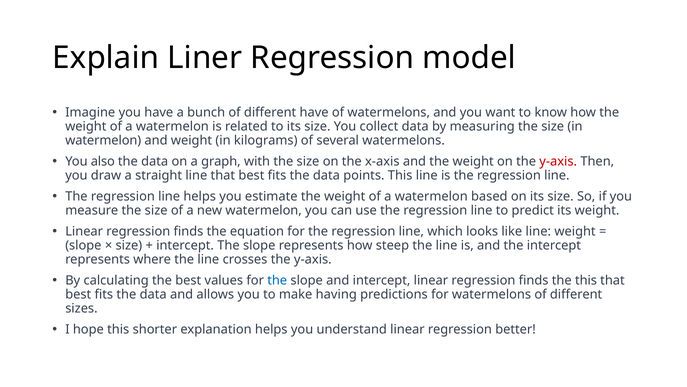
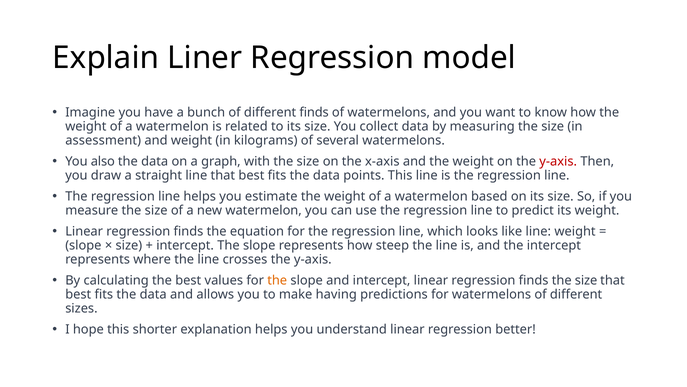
different have: have -> finds
watermelon at (103, 140): watermelon -> assessment
the at (277, 280) colour: blue -> orange
finds the this: this -> size
